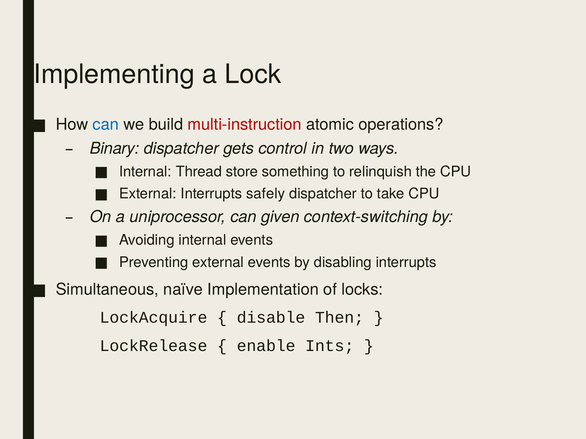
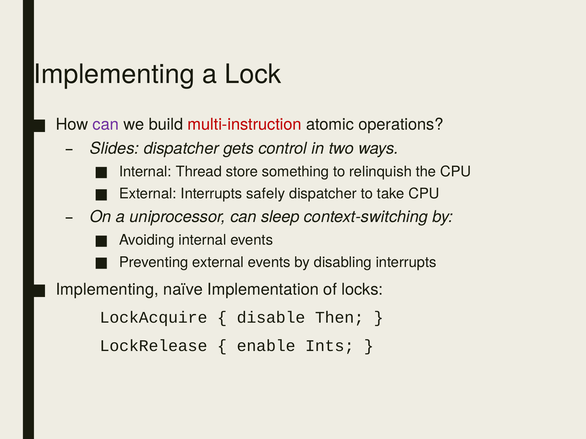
can at (106, 125) colour: blue -> purple
Binary: Binary -> Slides
given: given -> sleep
Simultaneous at (107, 290): Simultaneous -> Implementing
